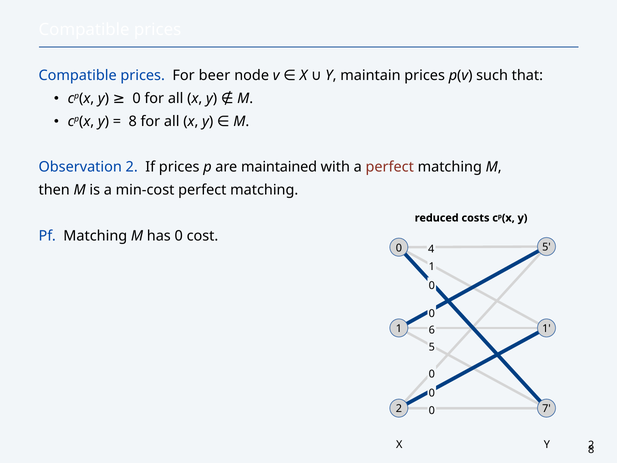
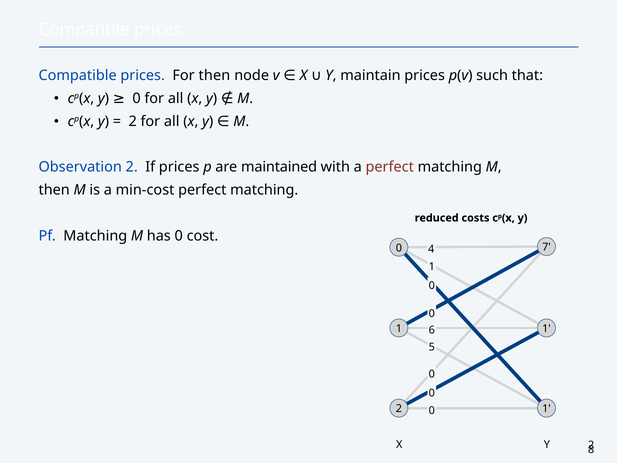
For beer: beer -> then
8 at (133, 121): 8 -> 2
5 at (546, 247): 5 -> 7
7 at (546, 409): 7 -> 1
